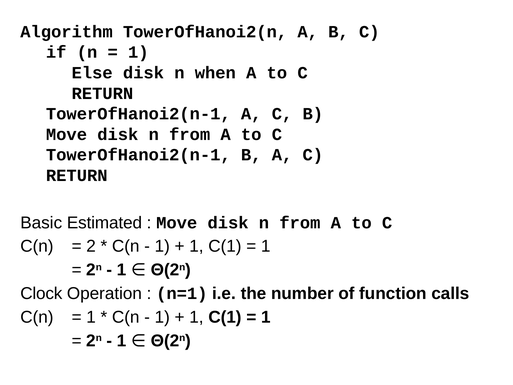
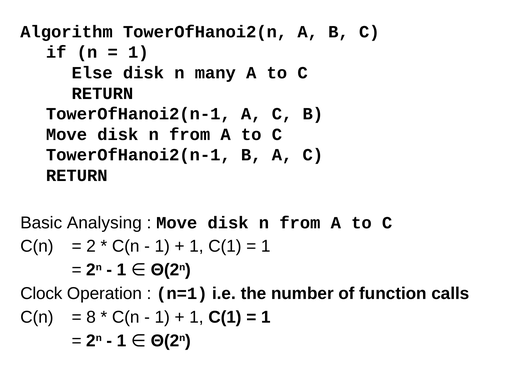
when: when -> many
Estimated: Estimated -> Analysing
1 at (91, 317): 1 -> 8
